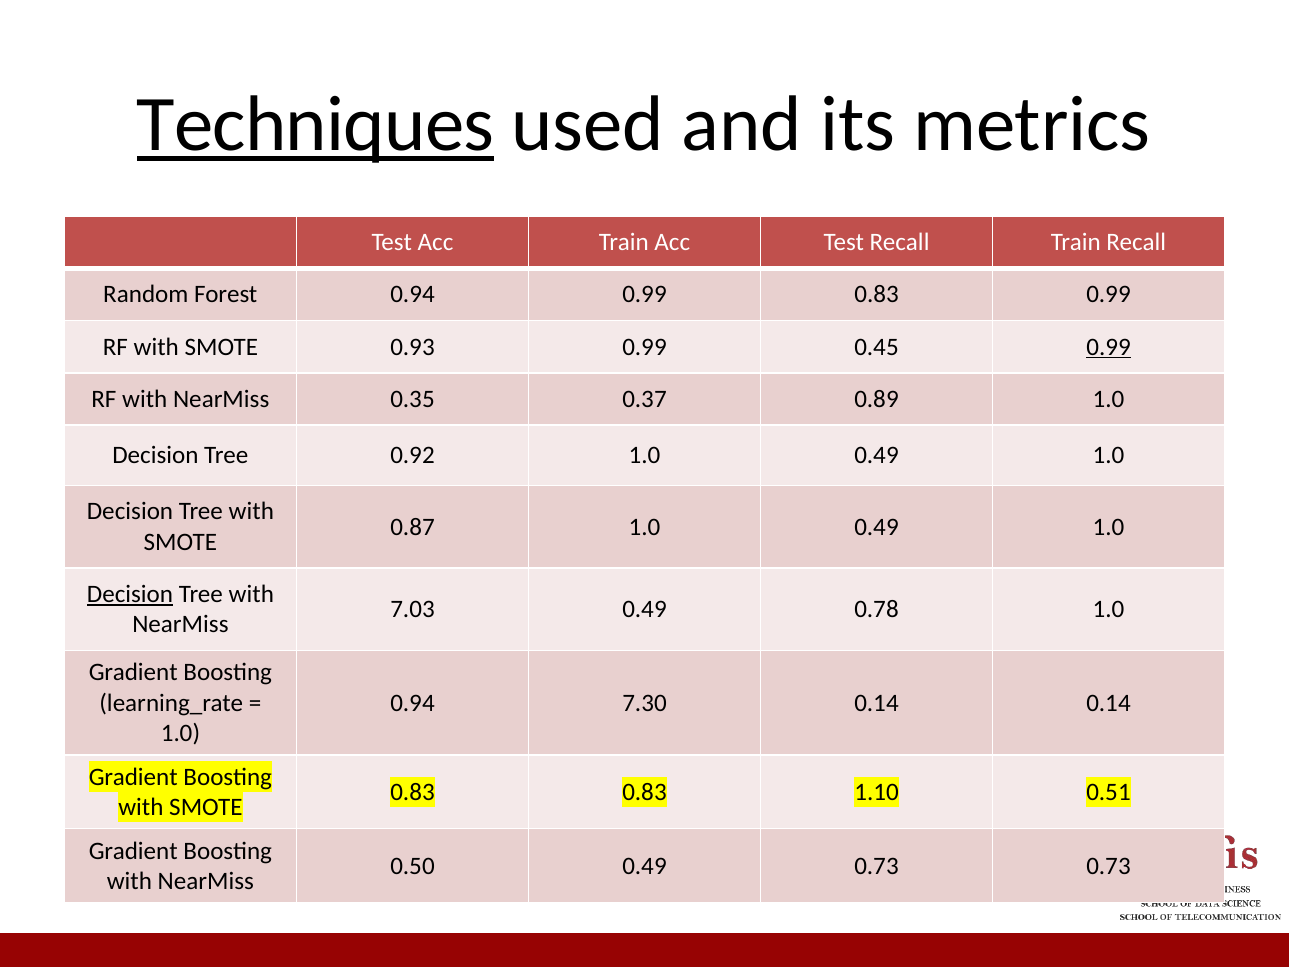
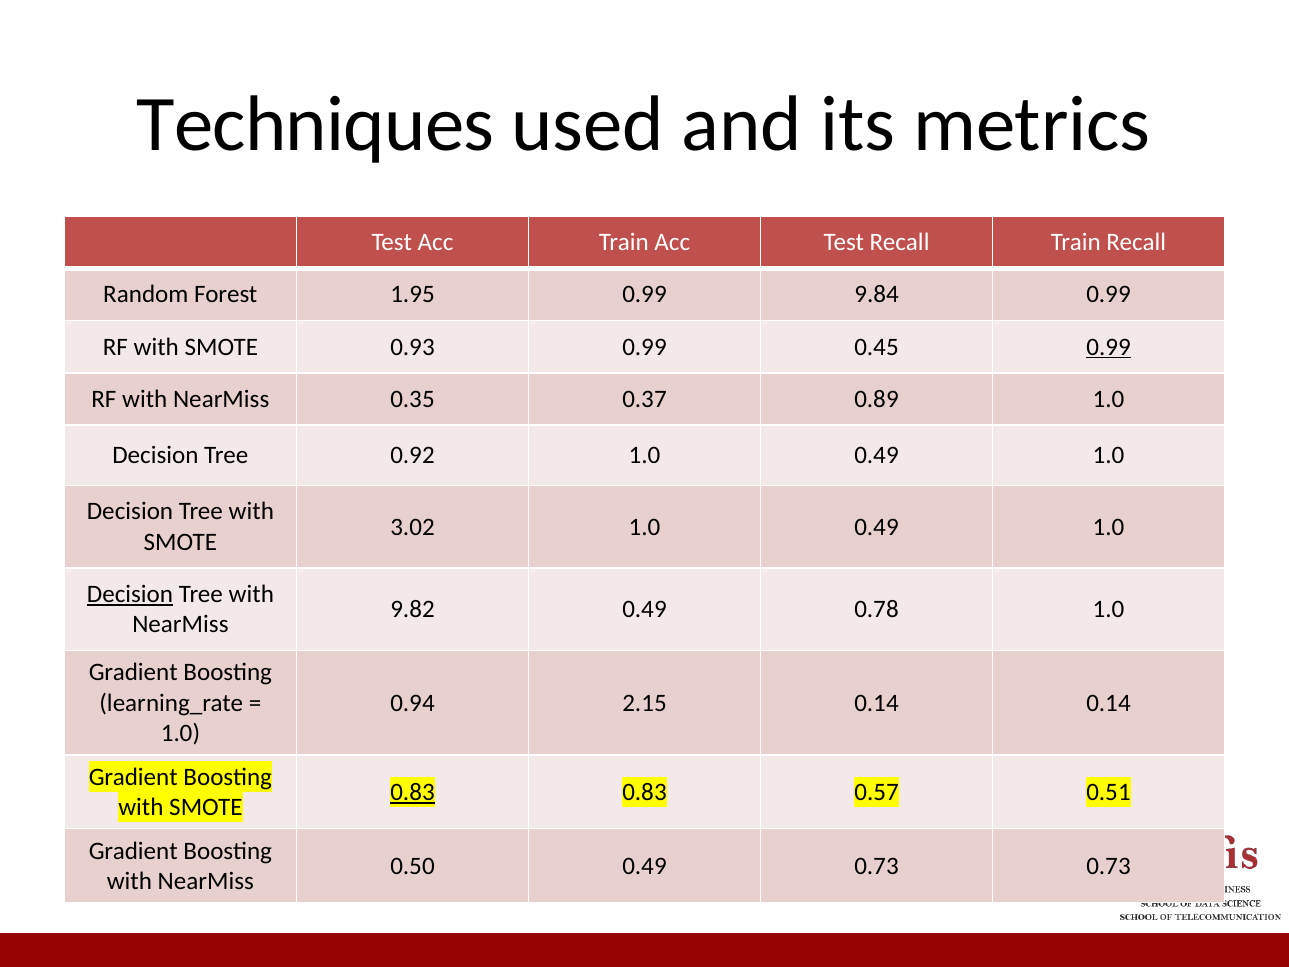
Techniques underline: present -> none
Forest 0.94: 0.94 -> 1.95
0.99 0.83: 0.83 -> 9.84
0.87: 0.87 -> 3.02
7.03: 7.03 -> 9.82
7.30: 7.30 -> 2.15
0.83 at (412, 792) underline: none -> present
1.10: 1.10 -> 0.57
